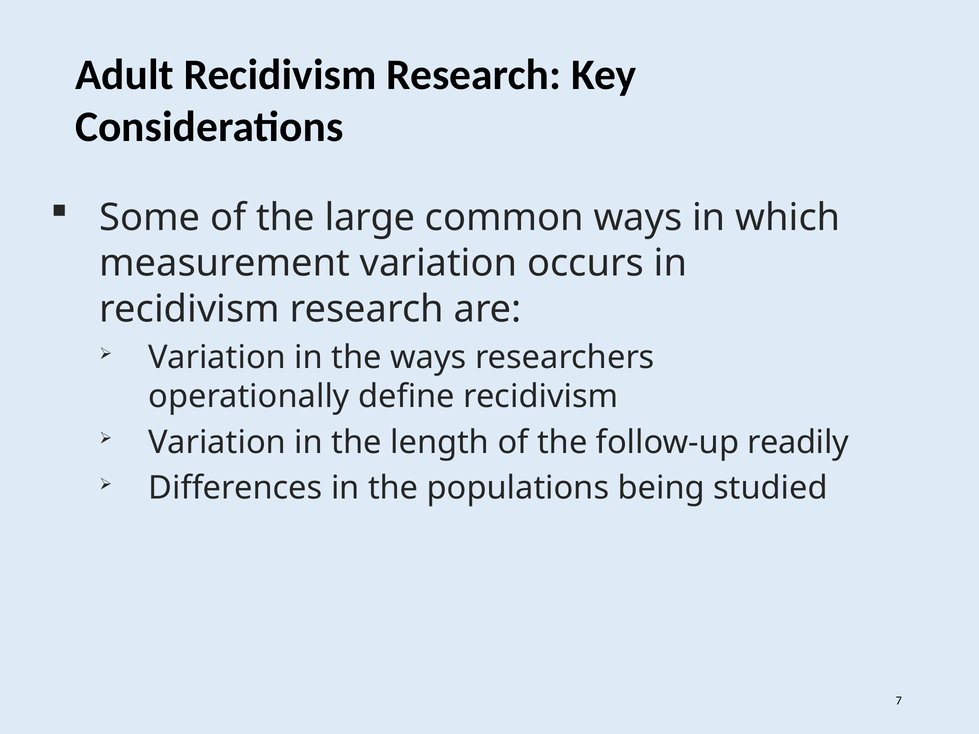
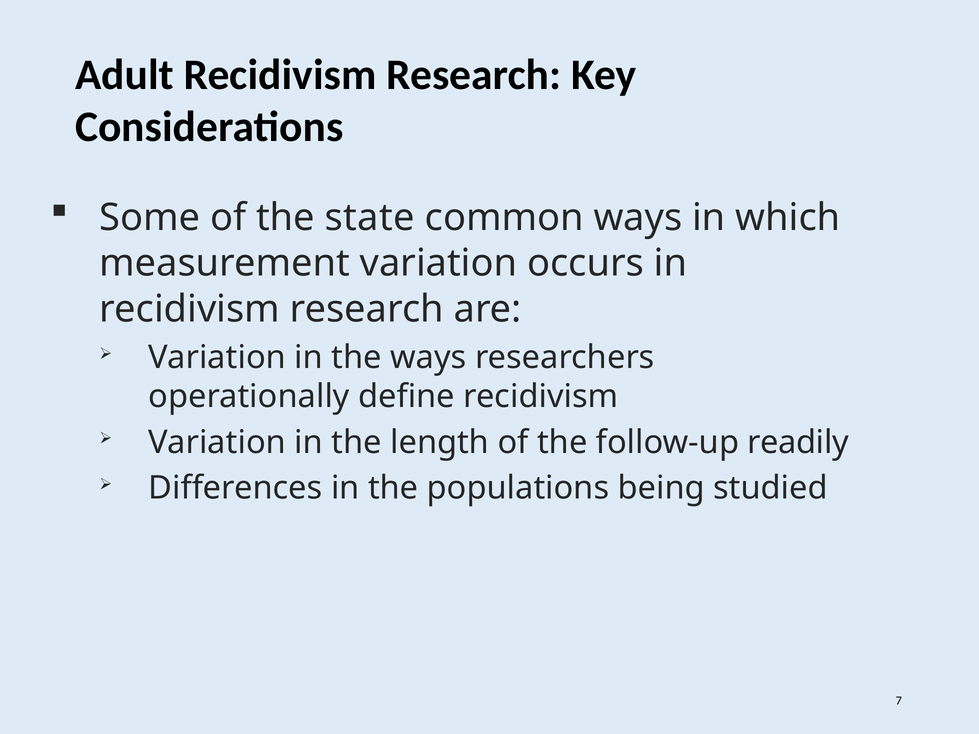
large: large -> state
